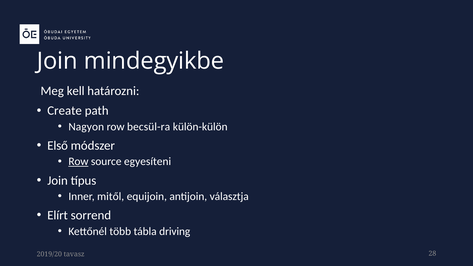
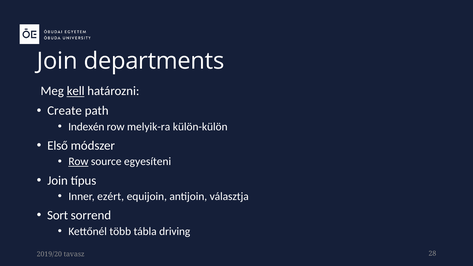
mindegyikbe: mindegyikbe -> departments
kell underline: none -> present
Nagyon: Nagyon -> Indexén
becsül-ra: becsül-ra -> melyik-ra
mitől: mitől -> ezért
Elírt: Elírt -> Sort
